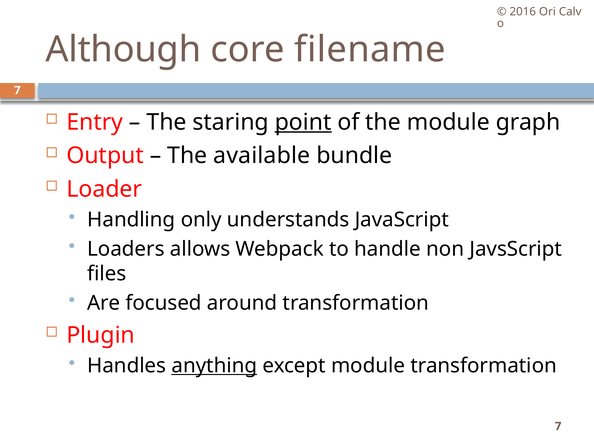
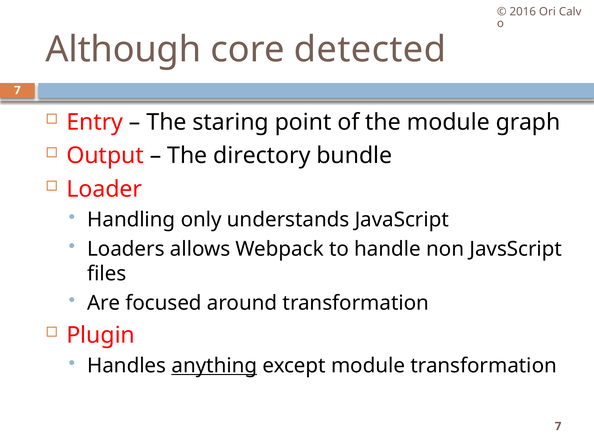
filename: filename -> detected
point underline: present -> none
available: available -> directory
